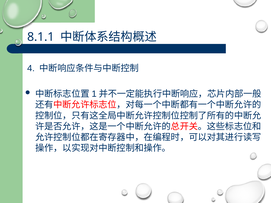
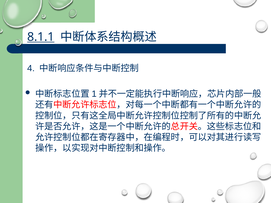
8.1.1 underline: none -> present
